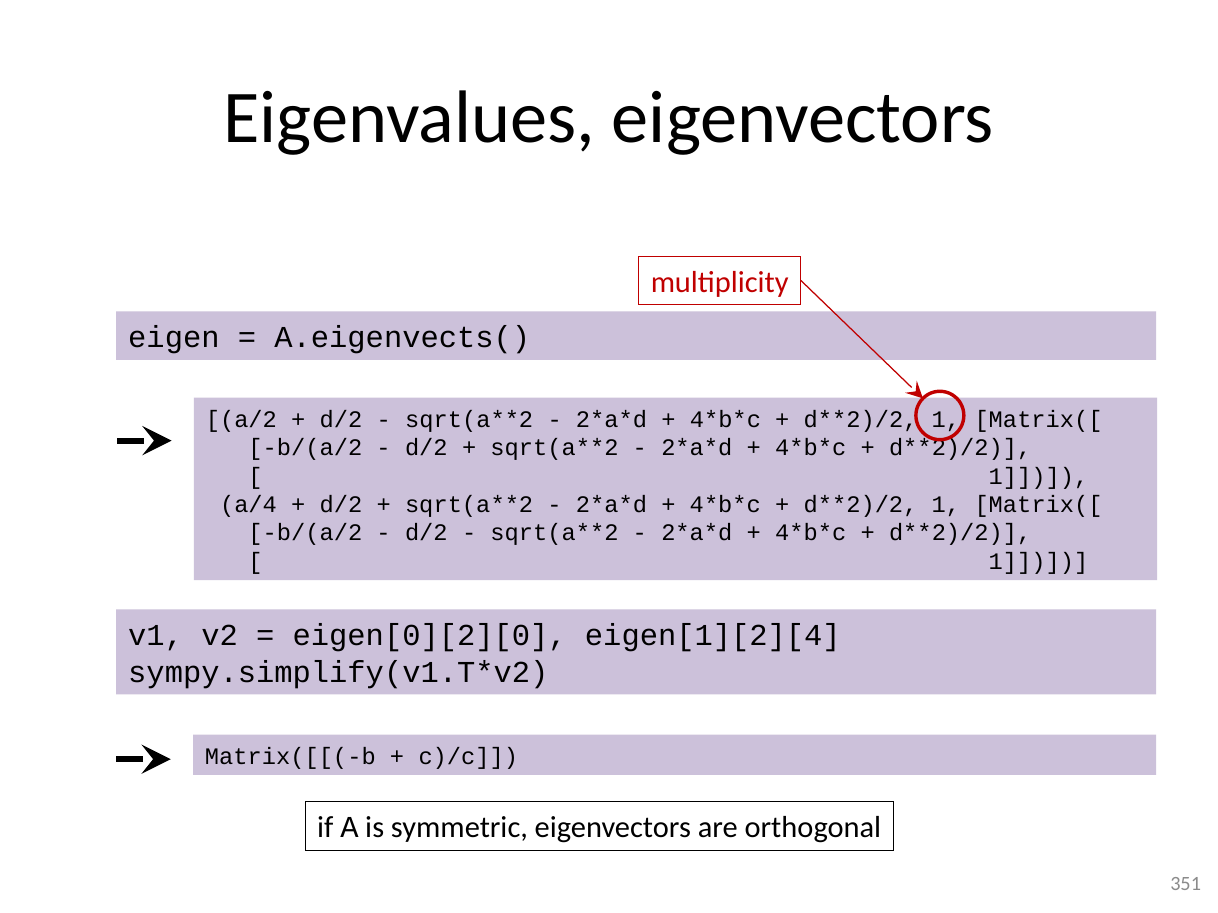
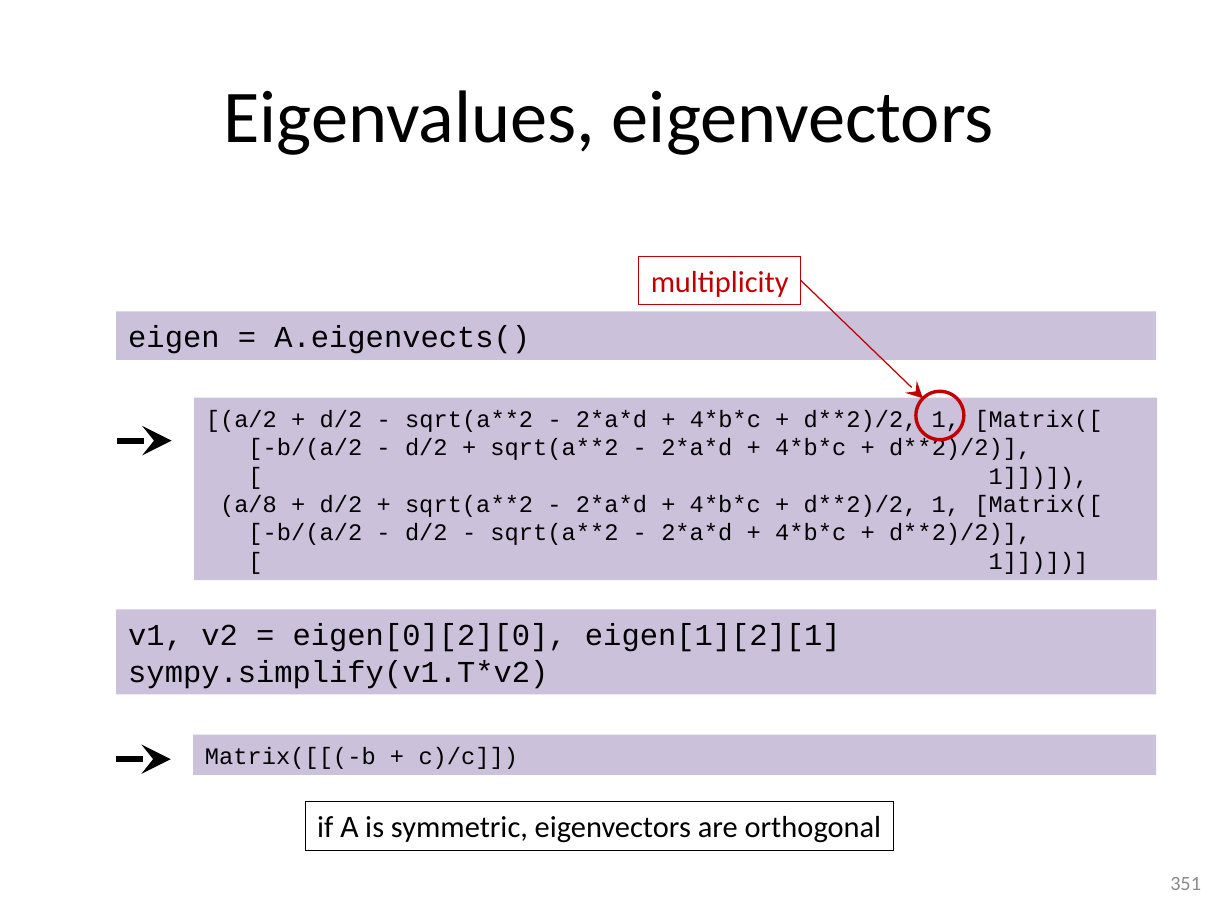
a/4: a/4 -> a/8
eigen[1][2][4: eigen[1][2][4 -> eigen[1][2][1
